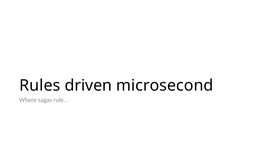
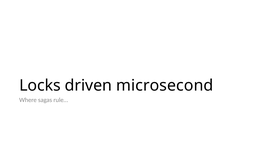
Rules: Rules -> Locks
